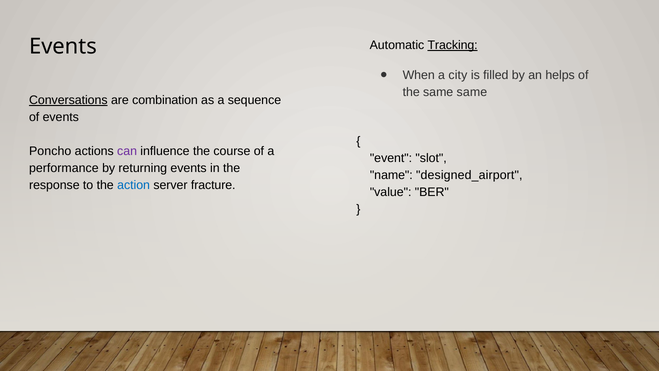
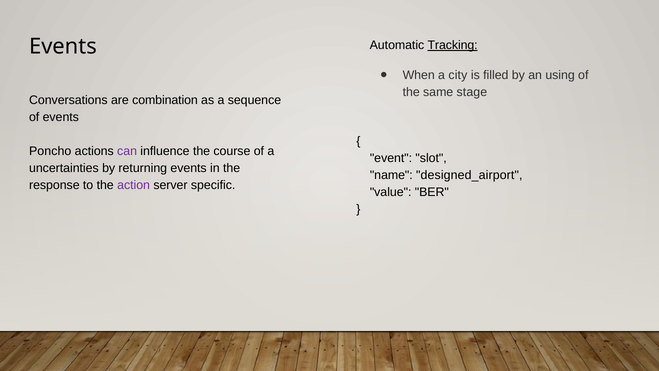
helps: helps -> using
same same: same -> stage
Conversations underline: present -> none
performance: performance -> uncertainties
action colour: blue -> purple
fracture: fracture -> specific
